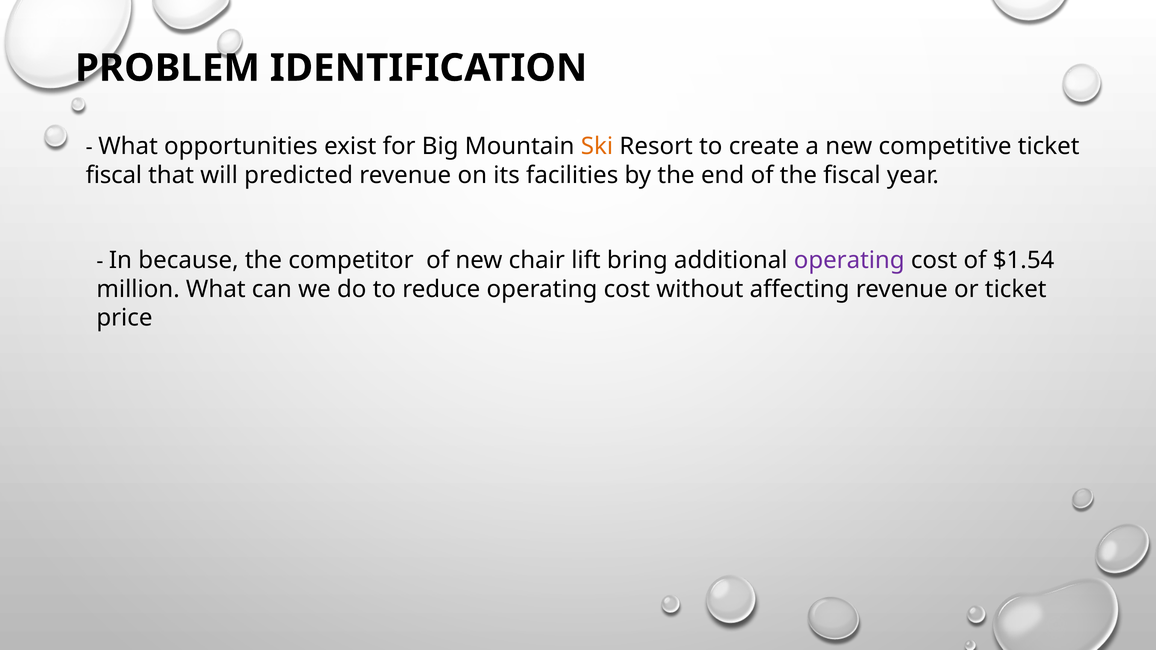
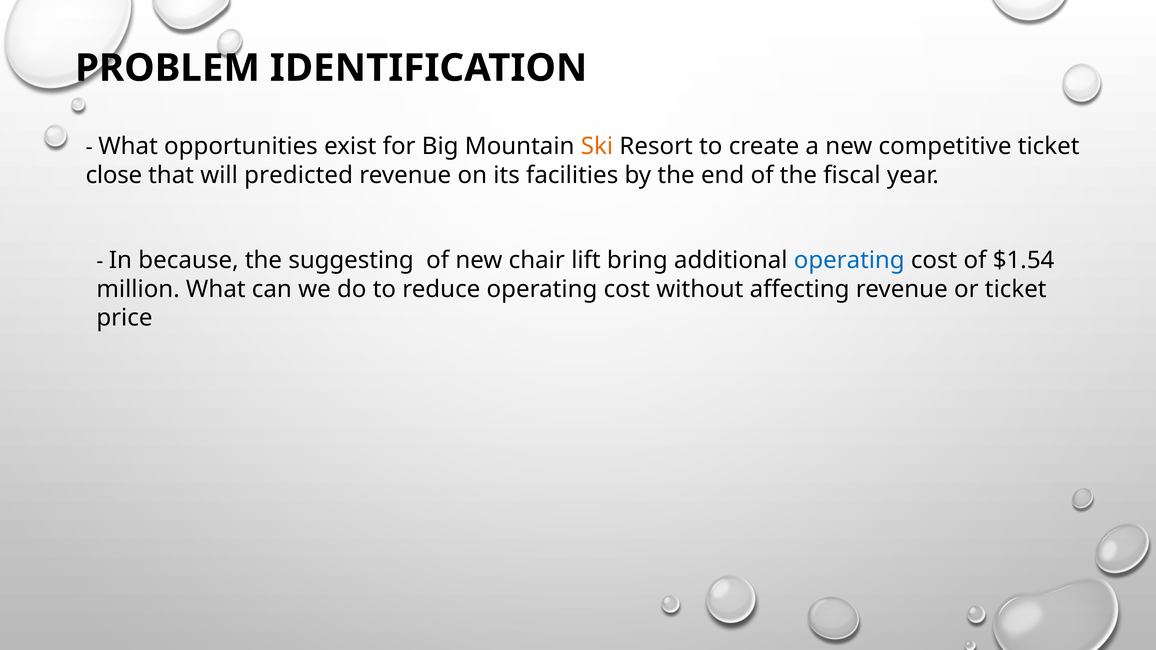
fiscal at (114, 175): fiscal -> close
competitor: competitor -> suggesting
operating at (849, 260) colour: purple -> blue
